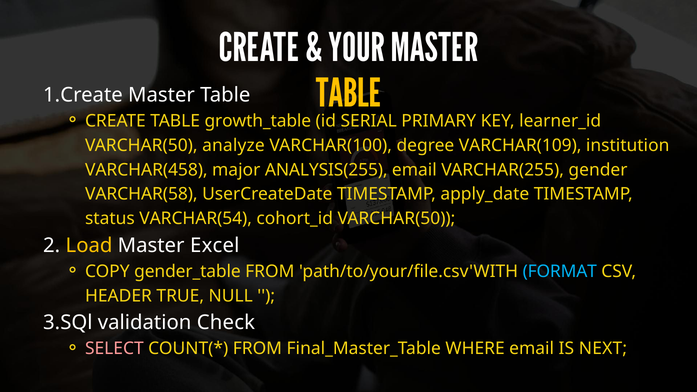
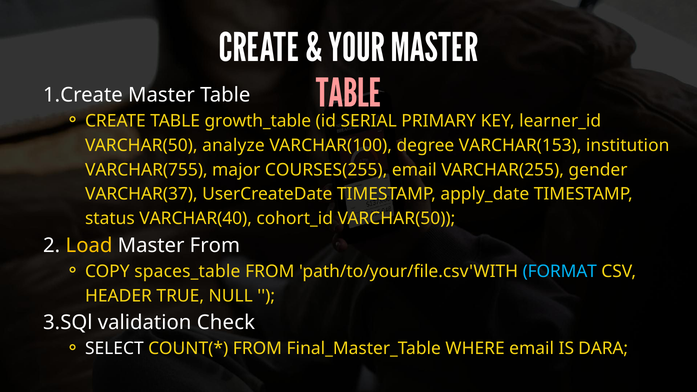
TABLE at (349, 94) colour: yellow -> pink
VARCHAR(109: VARCHAR(109 -> VARCHAR(153
VARCHAR(458: VARCHAR(458 -> VARCHAR(755
ANALYSIS(255: ANALYSIS(255 -> COURSES(255
VARCHAR(58: VARCHAR(58 -> VARCHAR(37
VARCHAR(54: VARCHAR(54 -> VARCHAR(40
Master Excel: Excel -> From
gender_table: gender_table -> spaces_table
SELECT colour: pink -> white
NEXT: NEXT -> DARA
